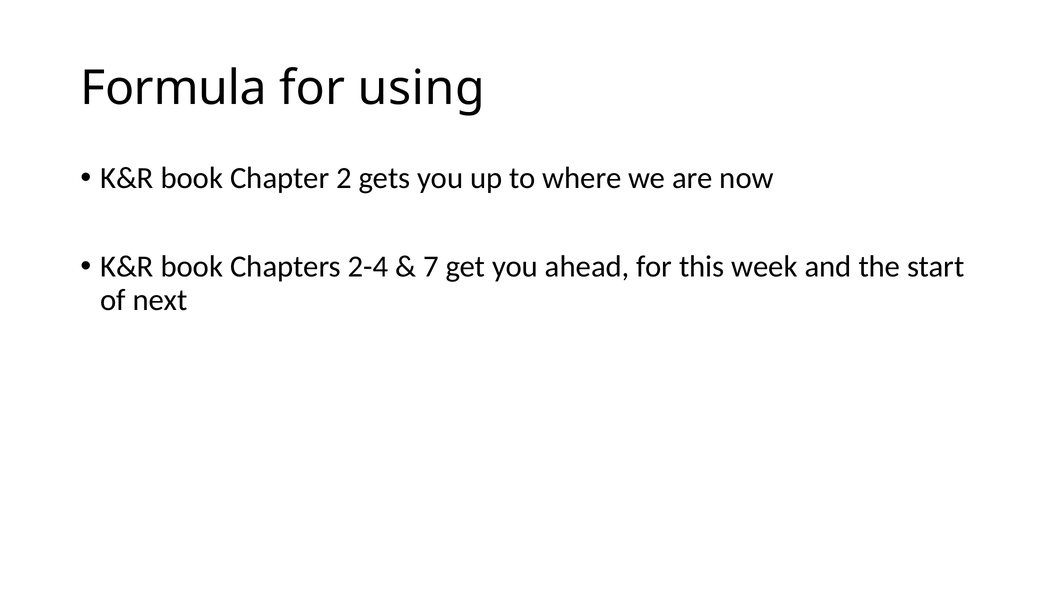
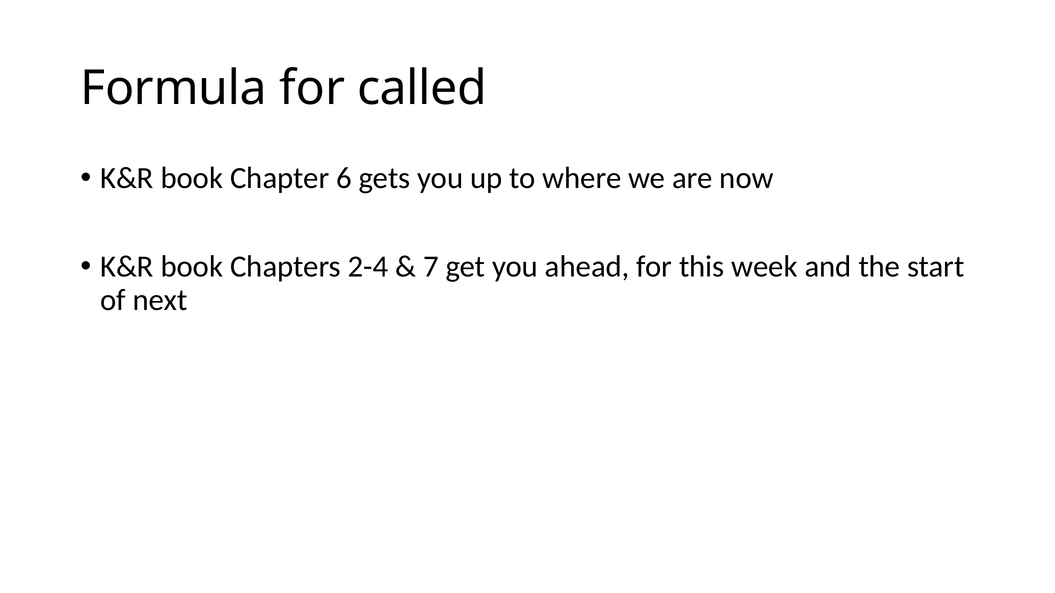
using: using -> called
2: 2 -> 6
